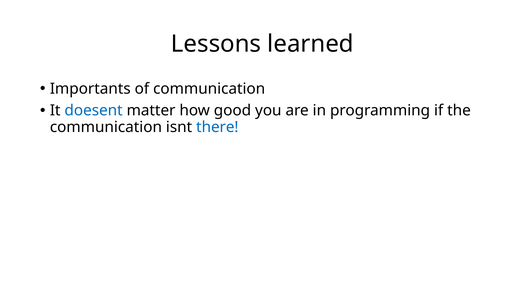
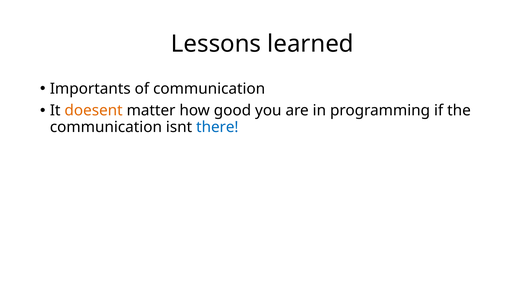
doesent colour: blue -> orange
